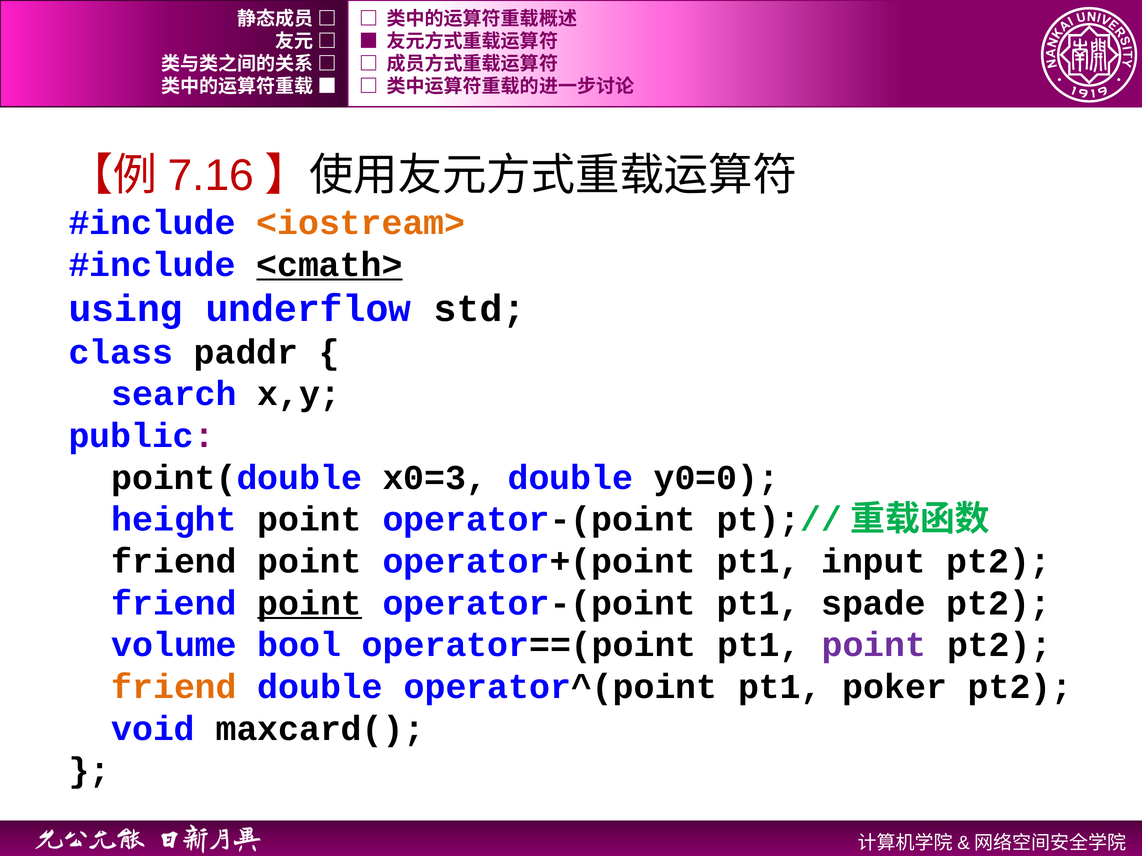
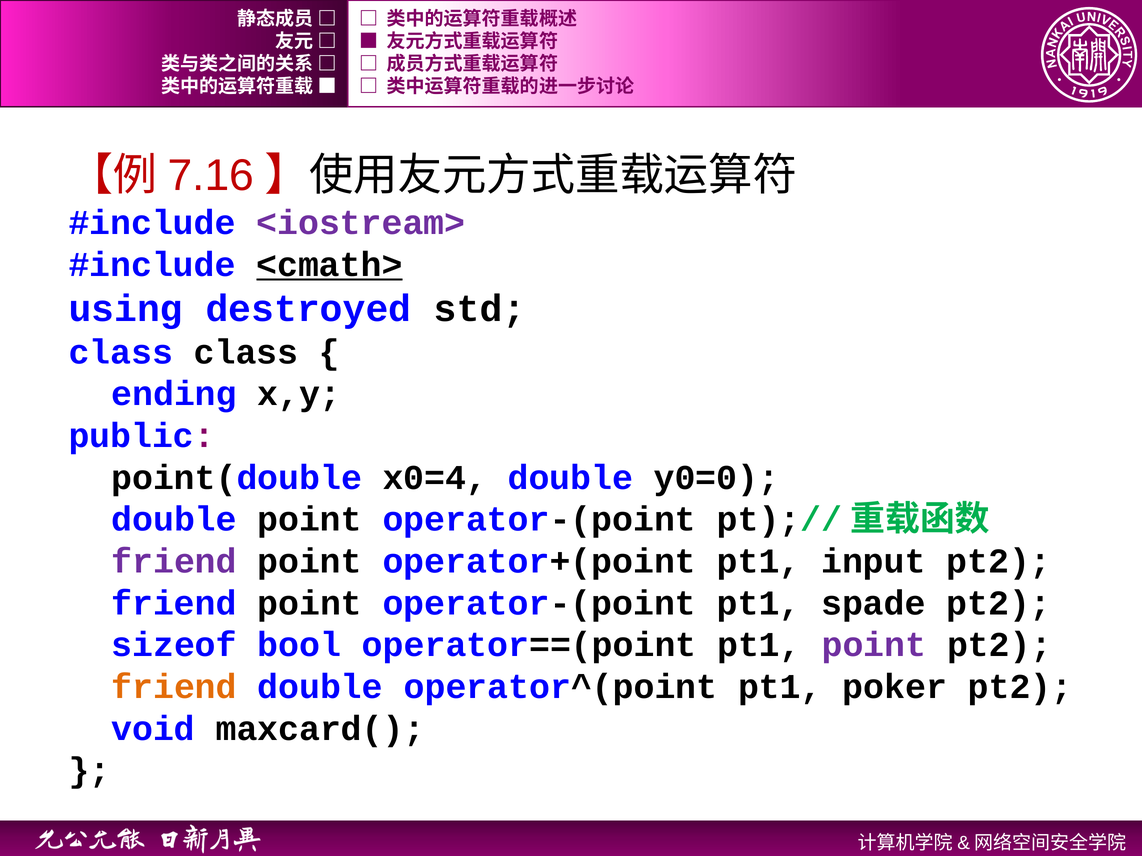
<iostream> colour: orange -> purple
underflow: underflow -> destroyed
class paddr: paddr -> class
search: search -> ending
x0=3: x0=3 -> x0=4
height at (174, 520): height -> double
friend at (174, 562) colour: black -> purple
point at (310, 603) underline: present -> none
volume: volume -> sizeof
